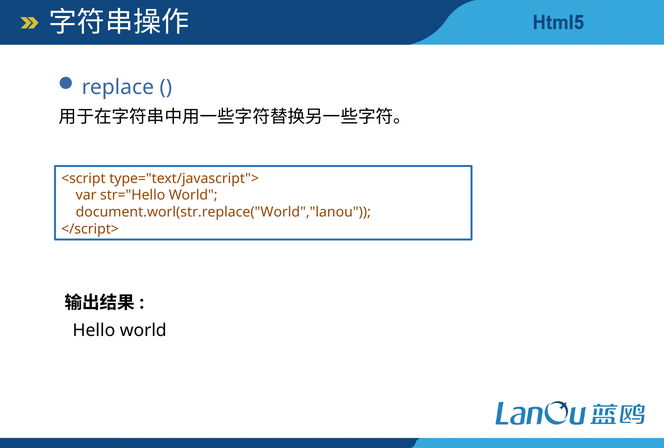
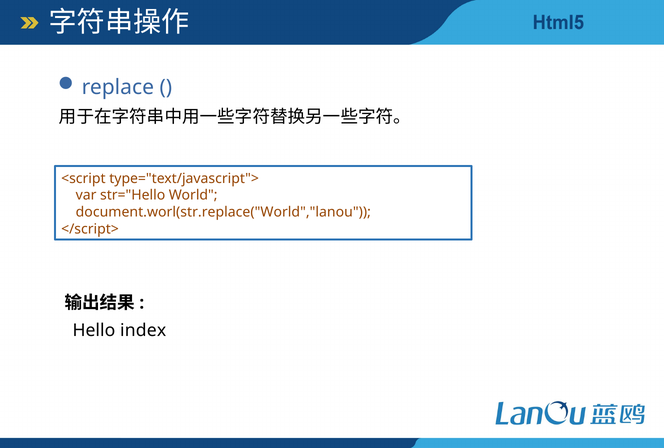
Hello world: world -> index
